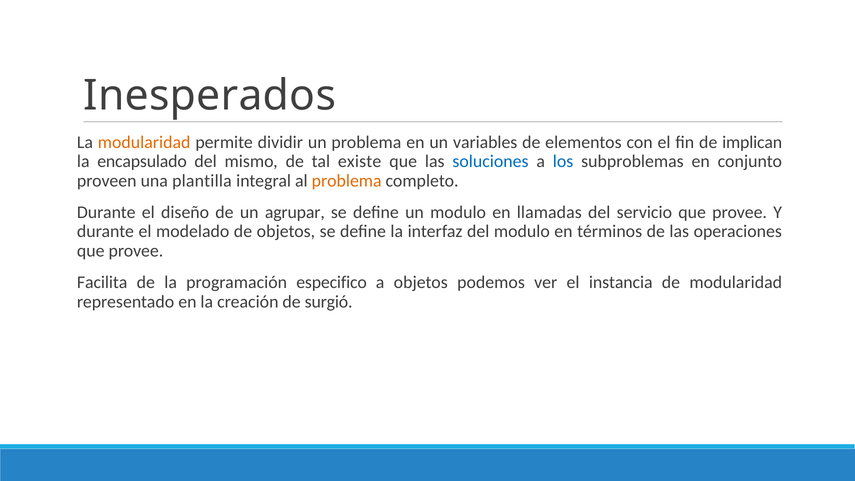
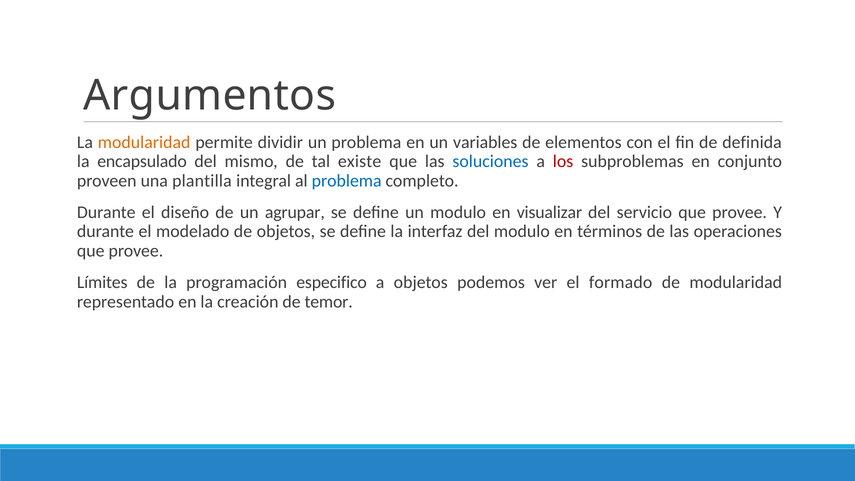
Inesperados: Inesperados -> Argumentos
implican: implican -> definida
los colour: blue -> red
problema at (347, 181) colour: orange -> blue
llamadas: llamadas -> visualizar
Facilita: Facilita -> Límites
instancia: instancia -> formado
surgió: surgió -> temor
